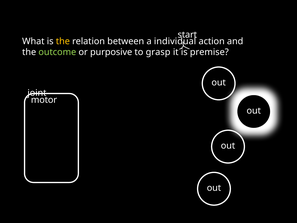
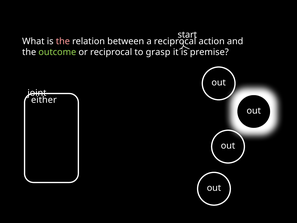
the at (63, 41) colour: yellow -> pink
a individual: individual -> reciprocal
or purposive: purposive -> reciprocal
motor: motor -> either
